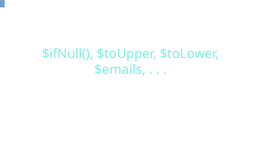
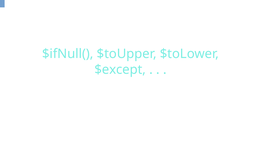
$emails: $emails -> $except
